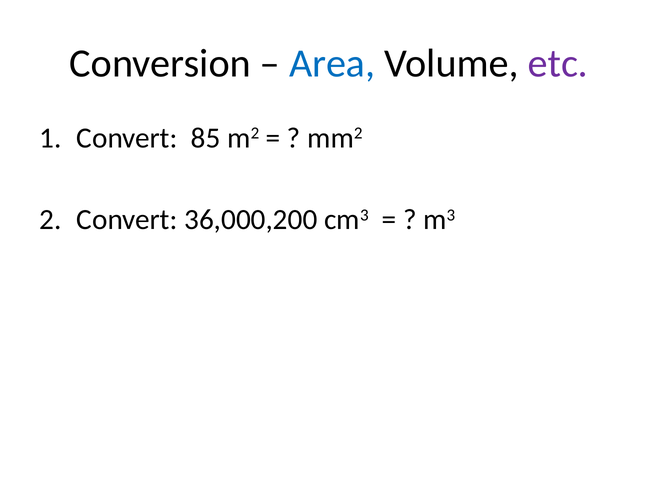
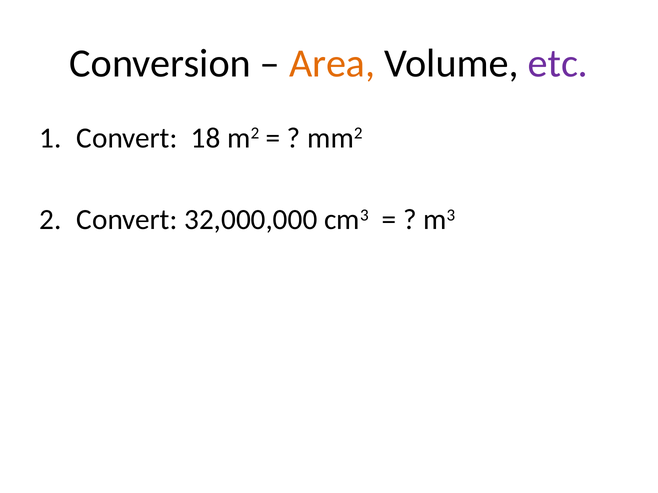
Area colour: blue -> orange
85: 85 -> 18
36,000,200: 36,000,200 -> 32,000,000
